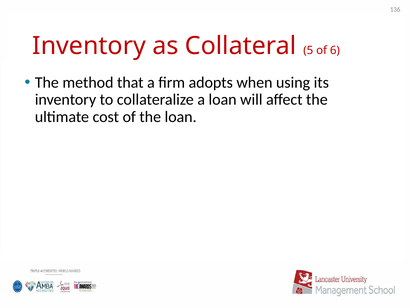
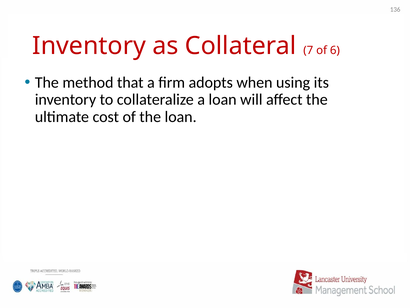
5: 5 -> 7
